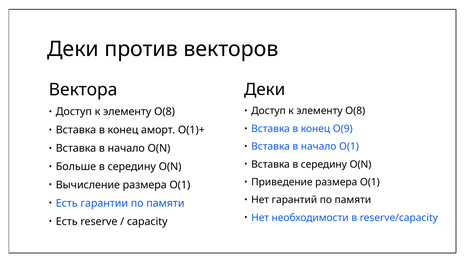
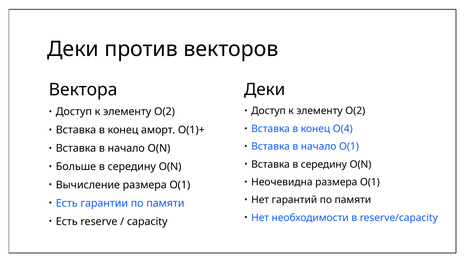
O(8 at (355, 111): O(8 -> O(2
O(8 at (165, 112): O(8 -> O(2
O(9: O(9 -> O(4
Приведение: Приведение -> Неочевидна
